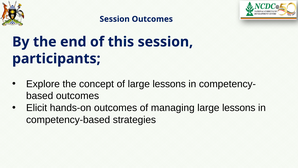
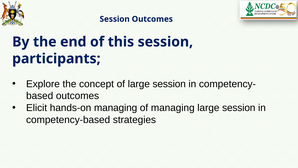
of large lessons: lessons -> session
hands-on outcomes: outcomes -> managing
managing large lessons: lessons -> session
